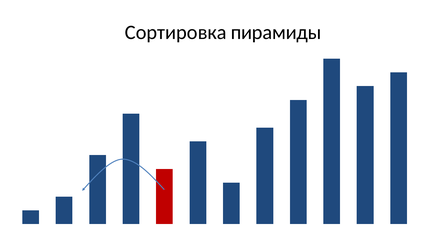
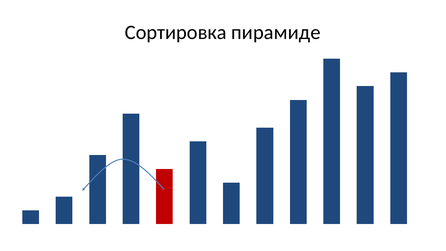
пирамиды: пирамиды -> пирамиде
